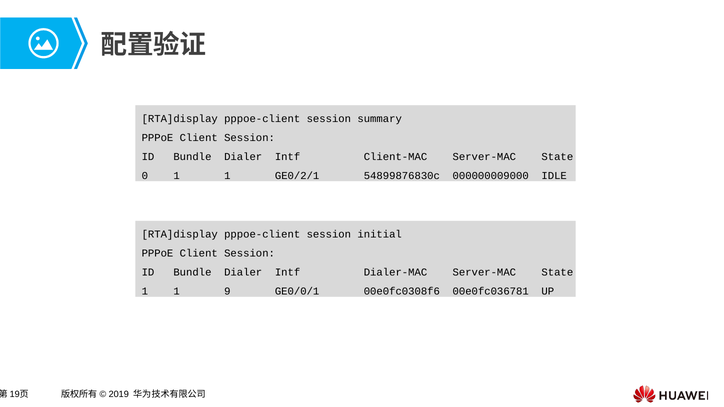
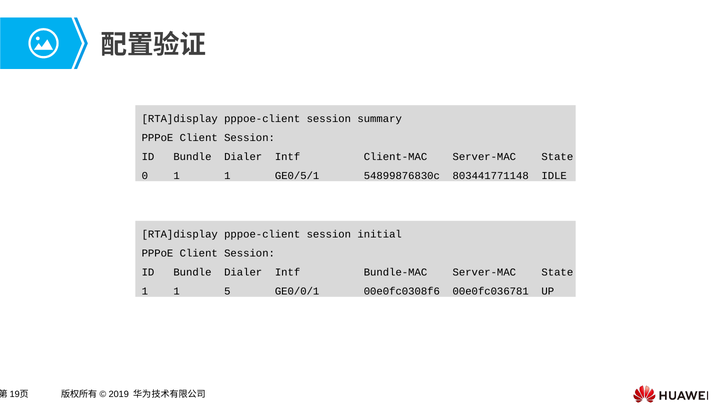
GE0/2/1: GE0/2/1 -> GE0/5/1
000000009000: 000000009000 -> 803441771148
Dialer-MAC: Dialer-MAC -> Bundle-MAC
9: 9 -> 5
